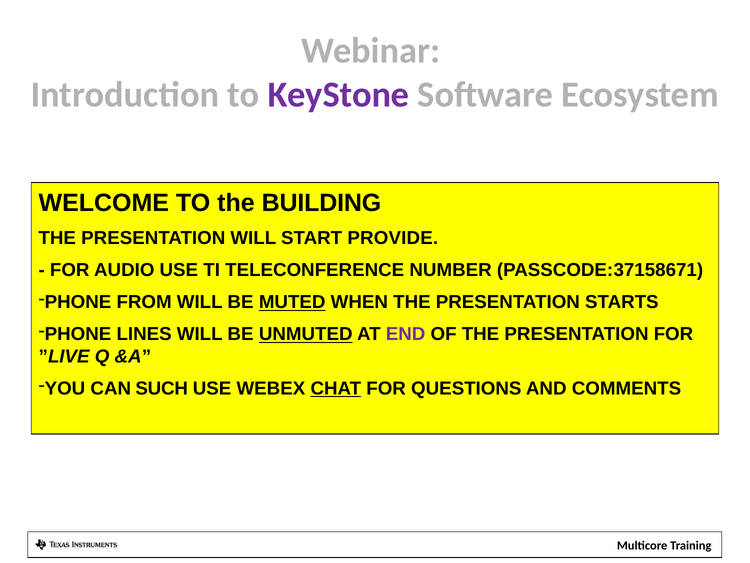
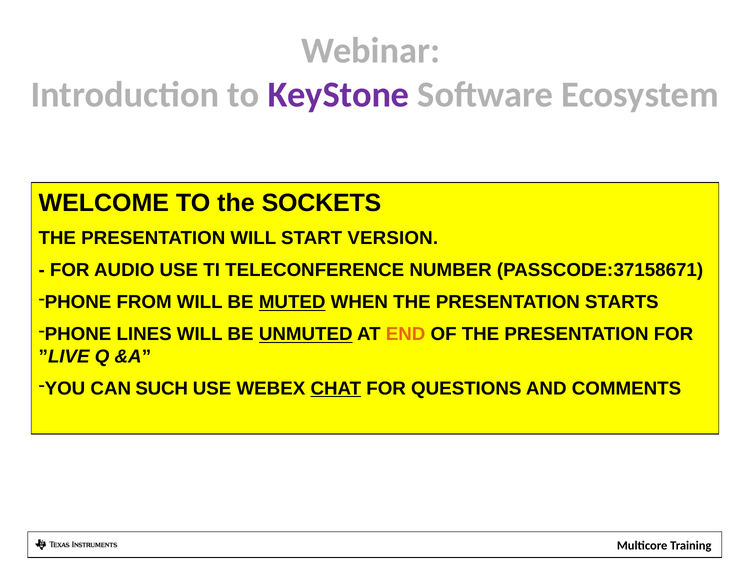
BUILDING: BUILDING -> SOCKETS
PROVIDE: PROVIDE -> VERSION
END colour: purple -> orange
